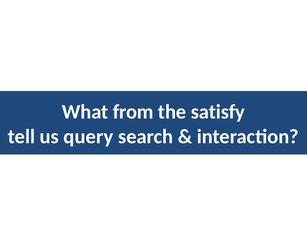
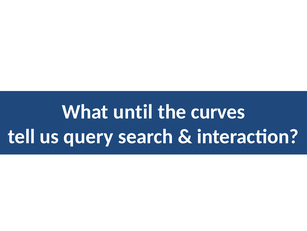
from: from -> until
satisfy: satisfy -> curves
